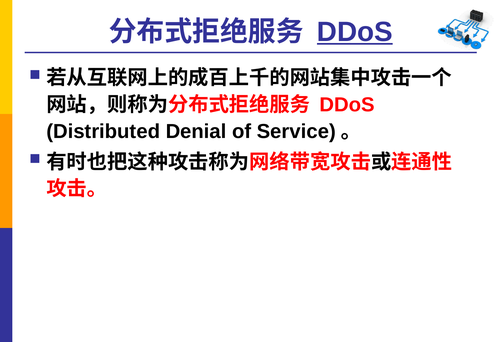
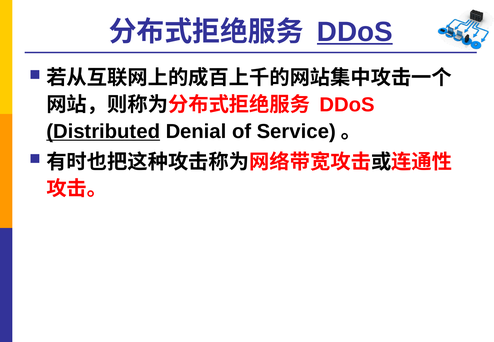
Distributed underline: none -> present
